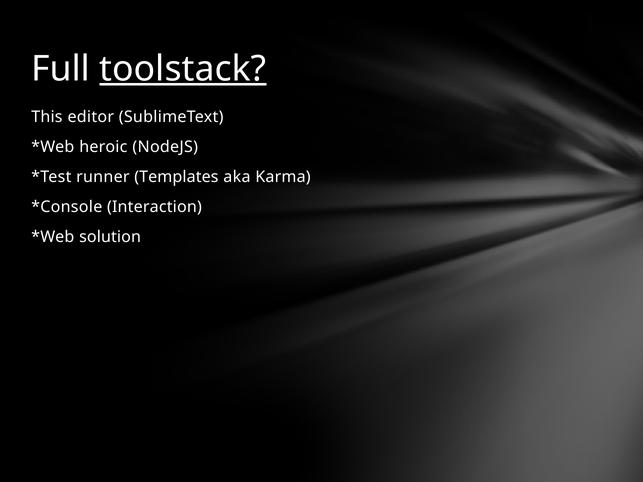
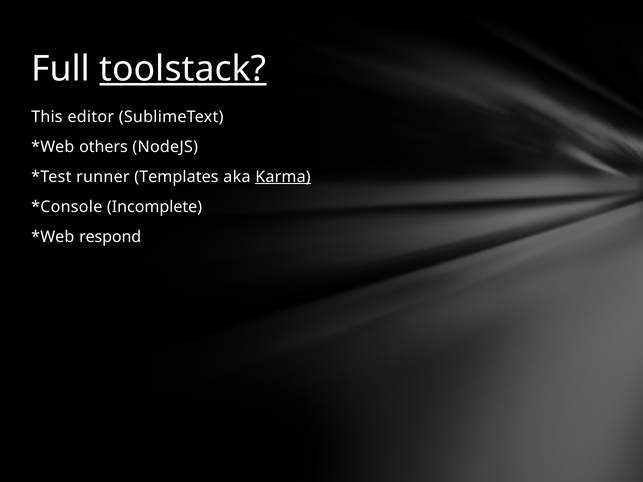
heroic: heroic -> others
Karma underline: none -> present
Interaction: Interaction -> Incomplete
solution: solution -> respond
